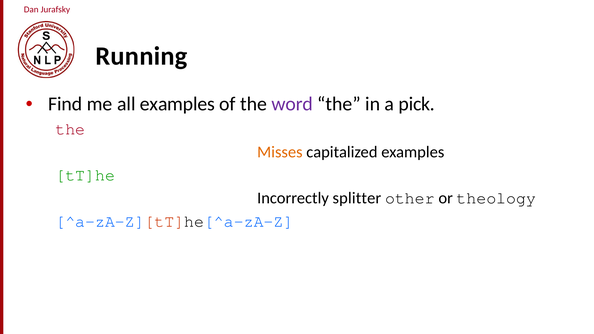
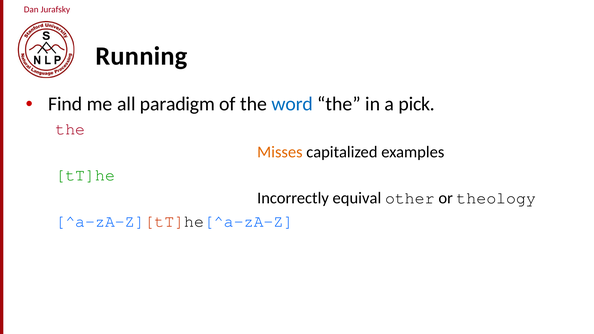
all examples: examples -> paradigm
word colour: purple -> blue
splitter: splitter -> equival
